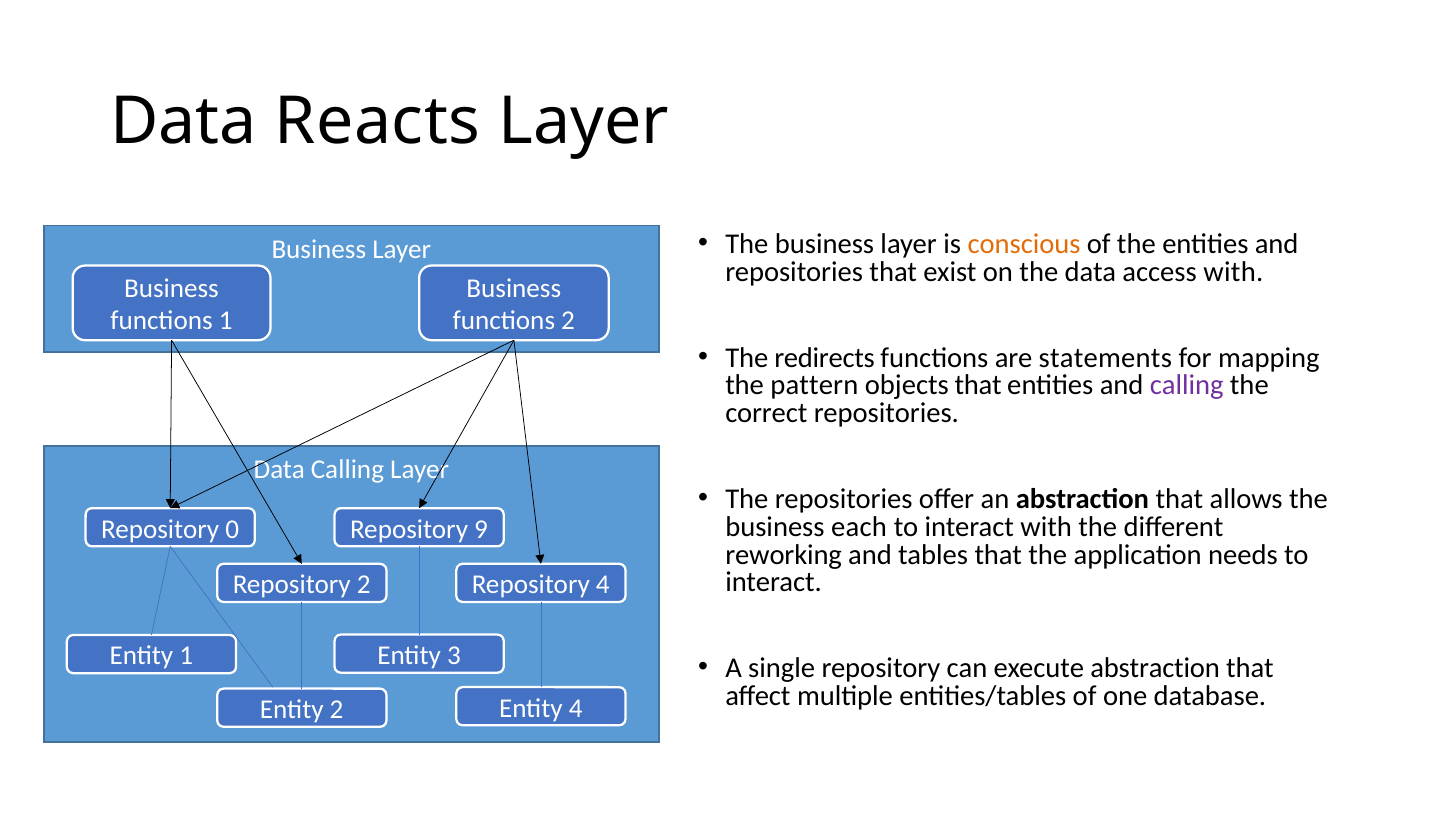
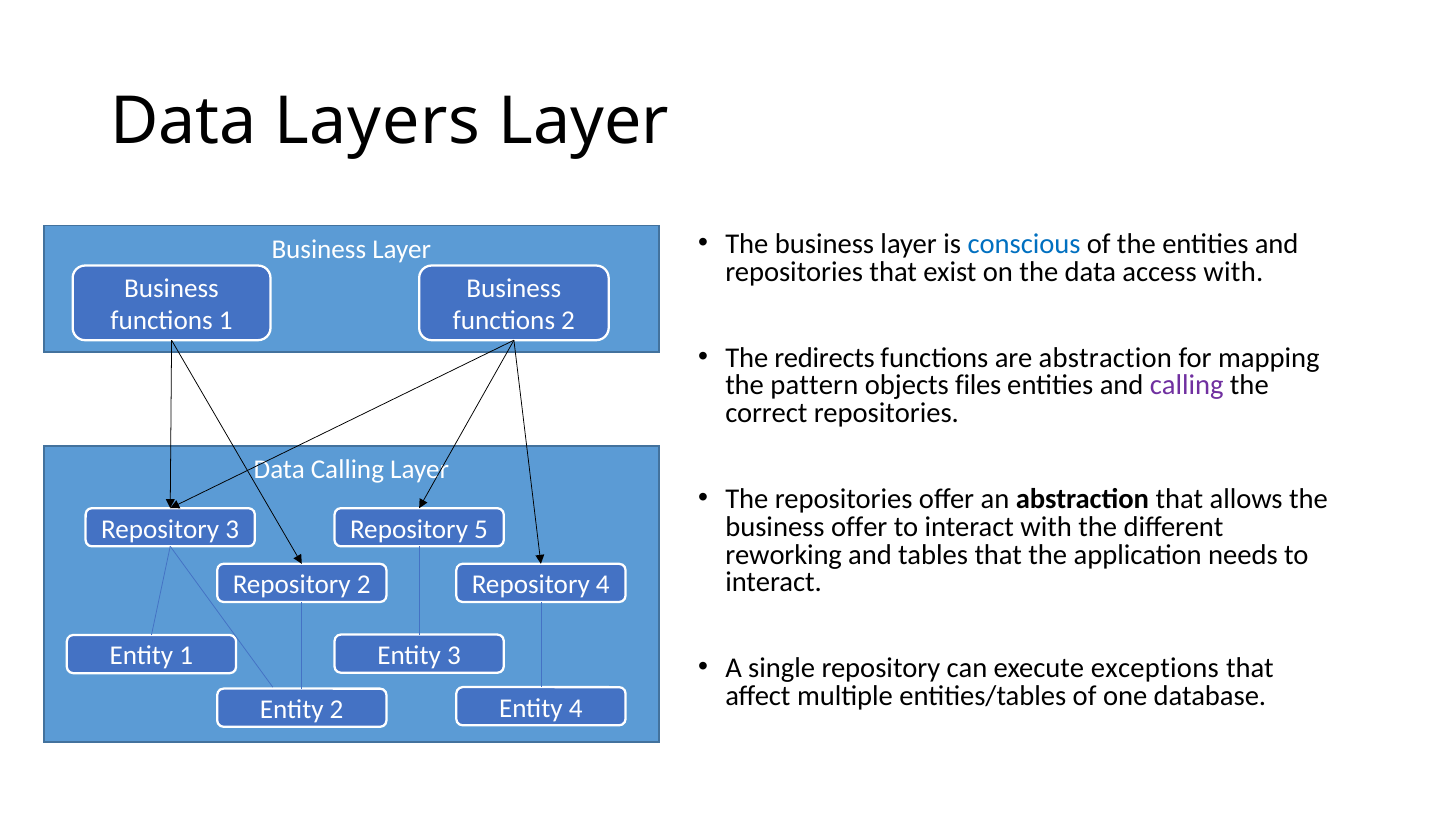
Reacts: Reacts -> Layers
conscious colour: orange -> blue
are statements: statements -> abstraction
objects that: that -> files
business each: each -> offer
Repository 0: 0 -> 3
9: 9 -> 5
execute abstraction: abstraction -> exceptions
